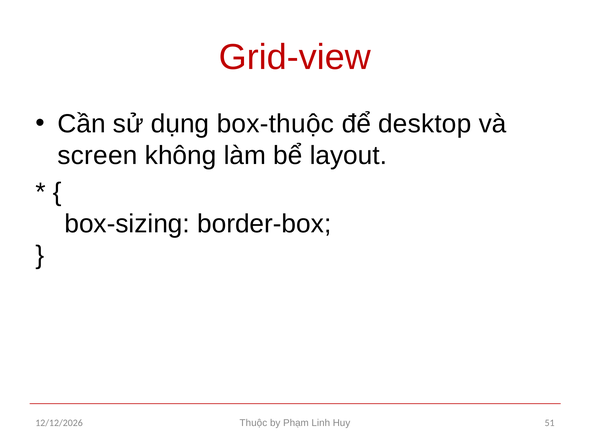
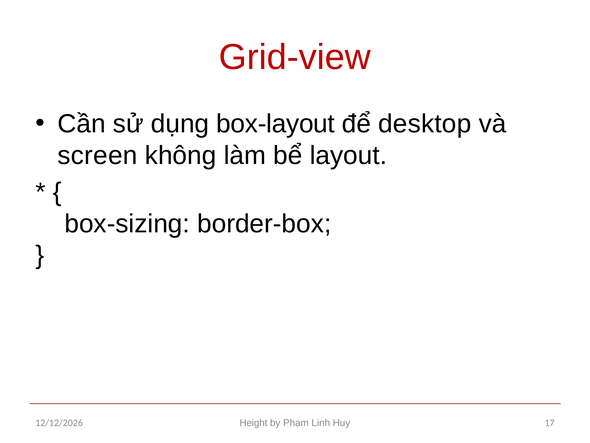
box-thuộc: box-thuộc -> box-layout
Thuộc: Thuộc -> Height
51: 51 -> 17
